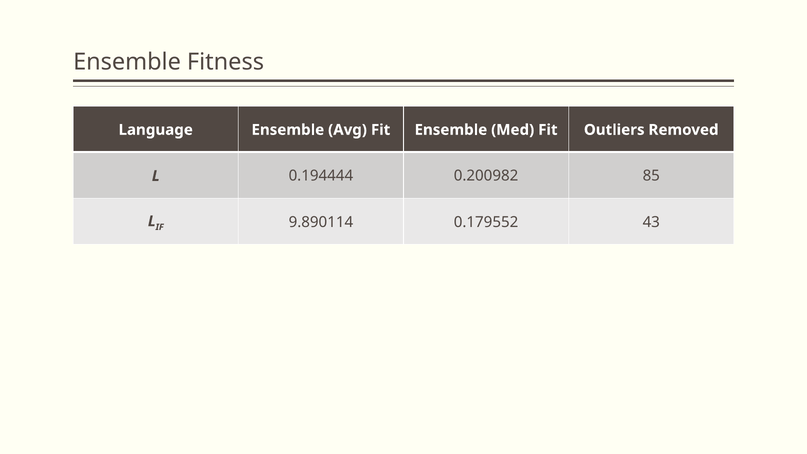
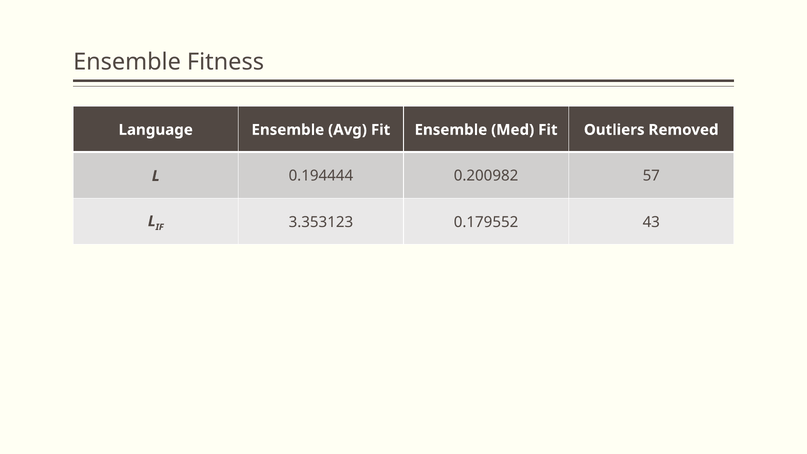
85: 85 -> 57
9.890114: 9.890114 -> 3.353123
